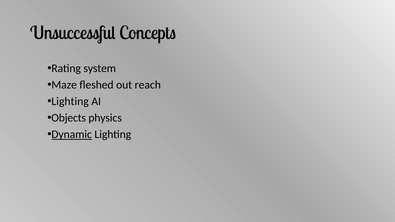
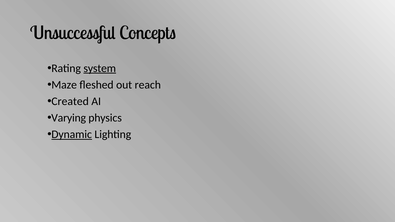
system underline: none -> present
Lighting at (70, 101): Lighting -> Created
Objects: Objects -> Varying
